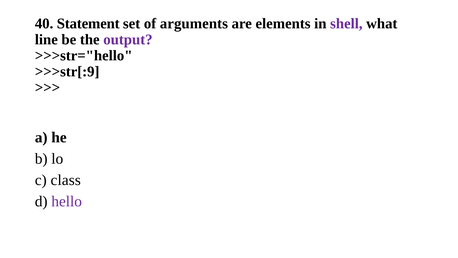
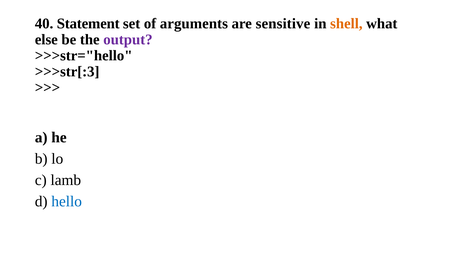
elements: elements -> sensitive
shell colour: purple -> orange
line: line -> else
>>>str[:9: >>>str[:9 -> >>>str[:3
class: class -> lamb
hello colour: purple -> blue
